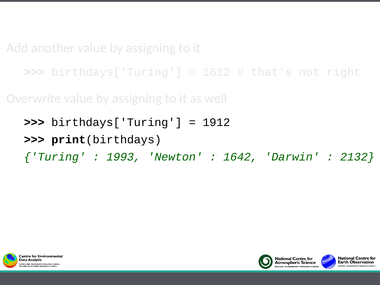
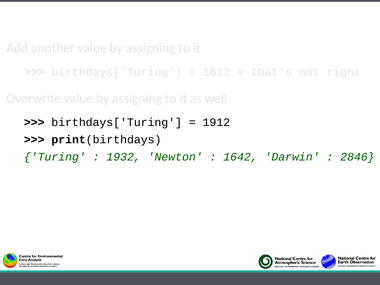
1993: 1993 -> 1932
2132: 2132 -> 2846
